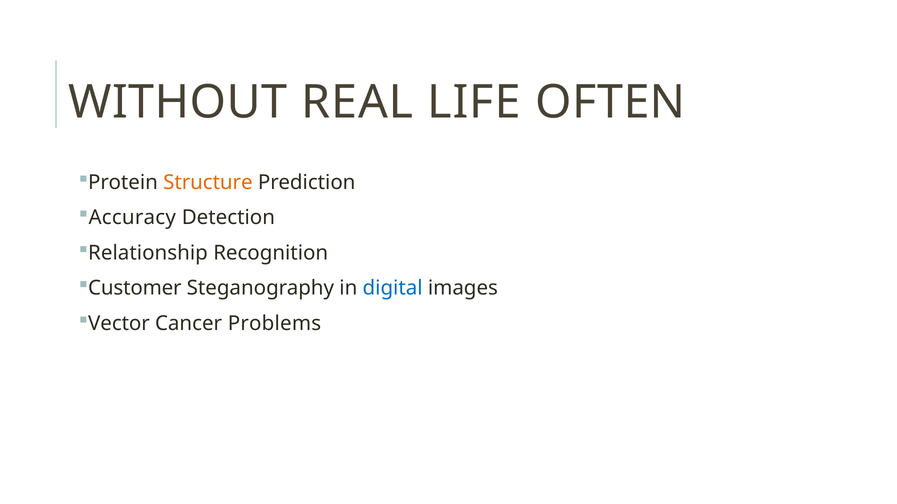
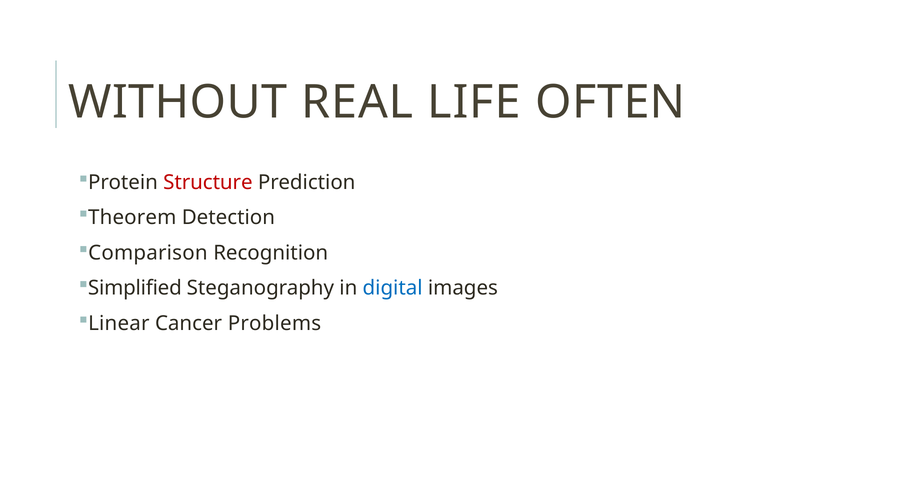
Structure colour: orange -> red
Accuracy: Accuracy -> Theorem
Relationship: Relationship -> Comparison
Customer: Customer -> Simplified
Vector: Vector -> Linear
